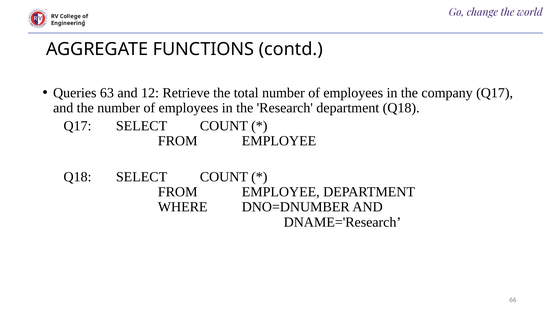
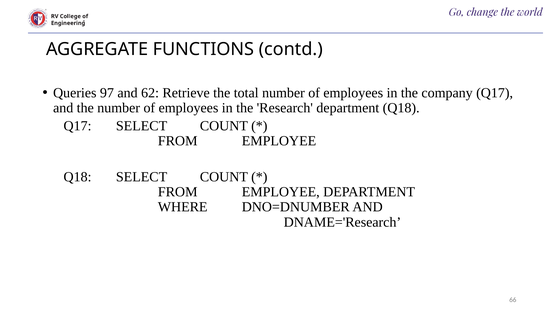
63: 63 -> 97
12: 12 -> 62
